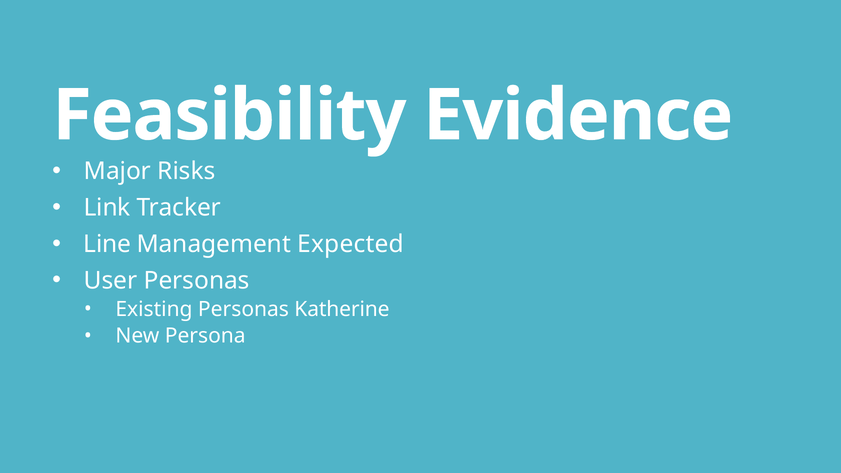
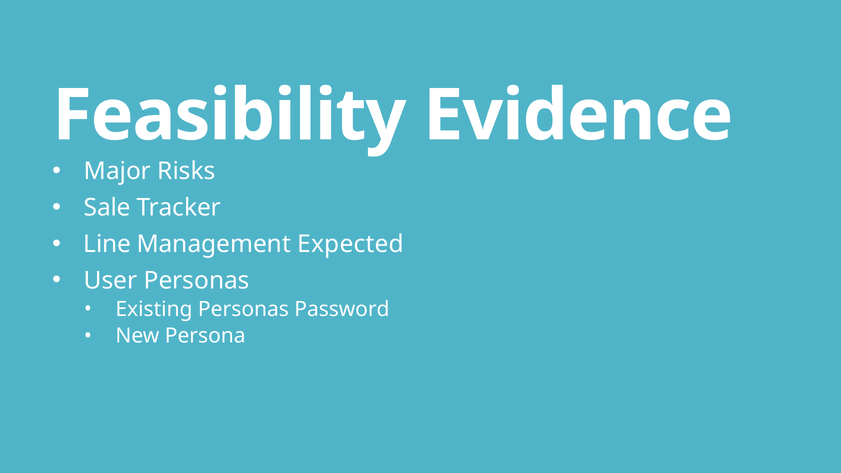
Link: Link -> Sale
Katherine: Katherine -> Password
